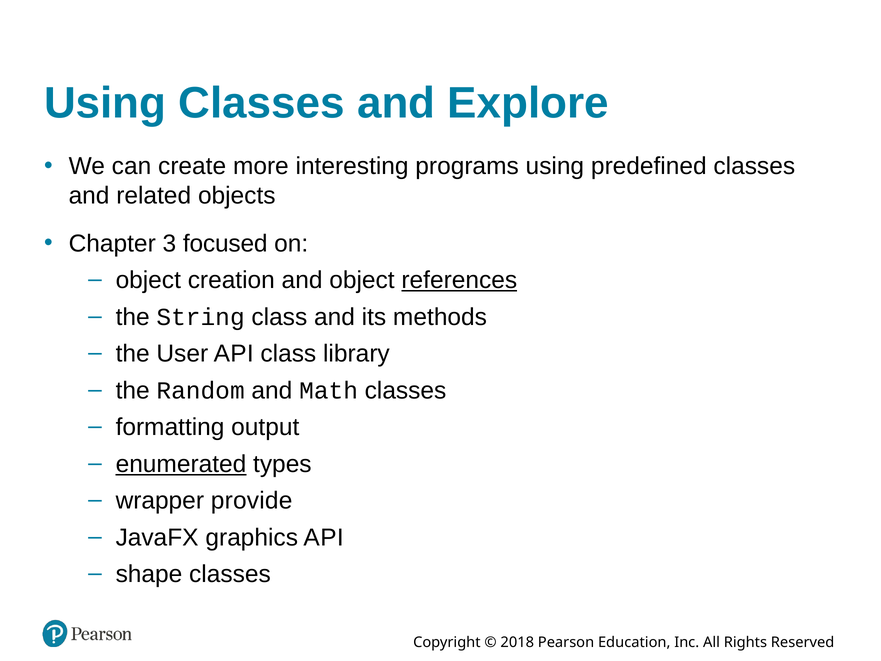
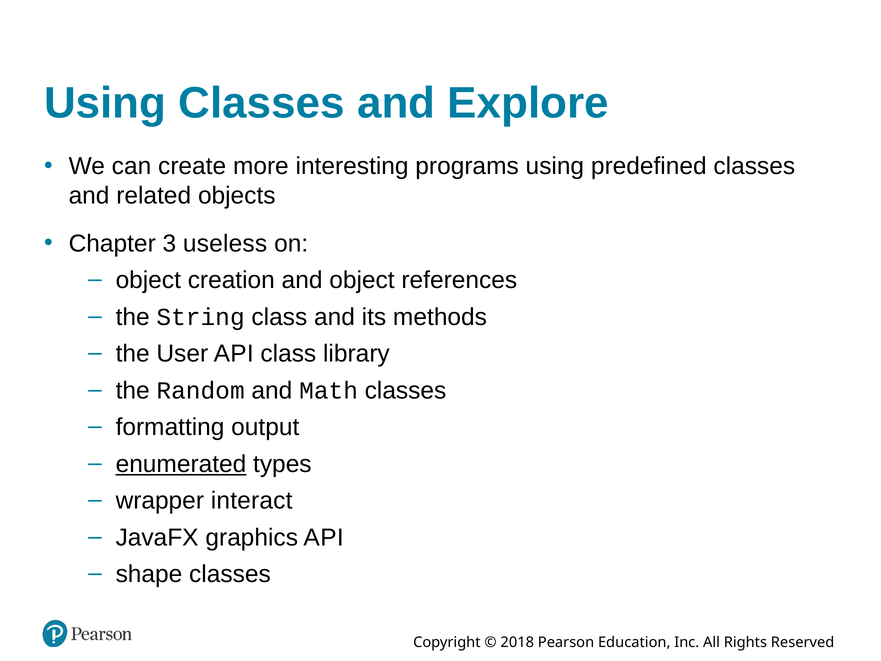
focused: focused -> useless
references underline: present -> none
provide: provide -> interact
